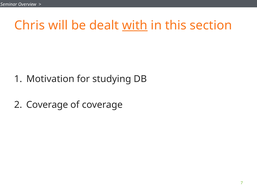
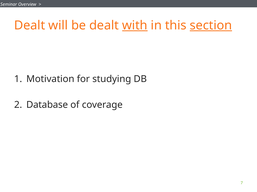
Chris at (30, 25): Chris -> Dealt
section underline: none -> present
Coverage at (47, 105): Coverage -> Database
